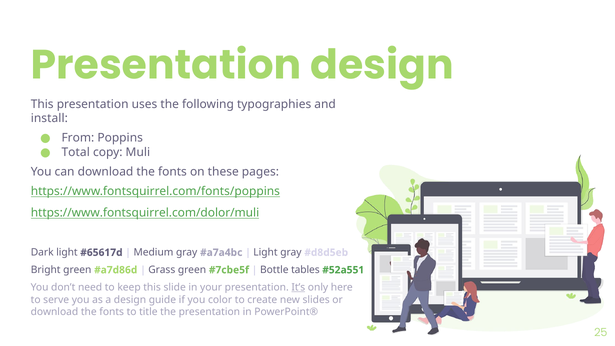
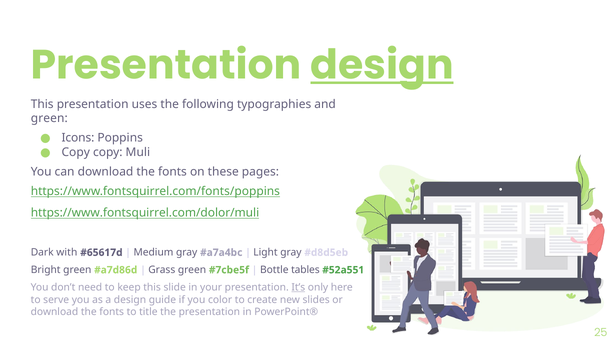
design at (382, 65) underline: none -> present
install at (49, 118): install -> green
From: From -> Icons
Total at (76, 152): Total -> Copy
Dark light: light -> with
